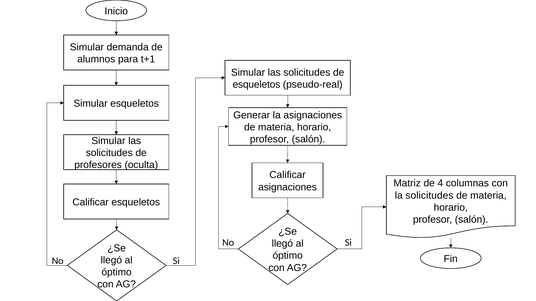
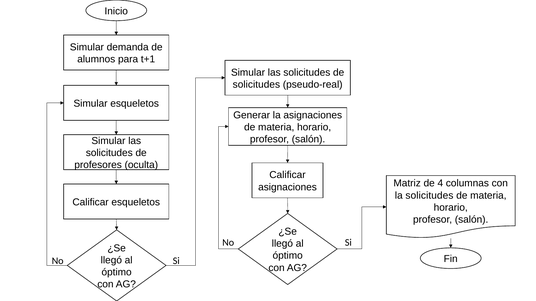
esqueletos at (256, 85): esqueletos -> solicitudes
